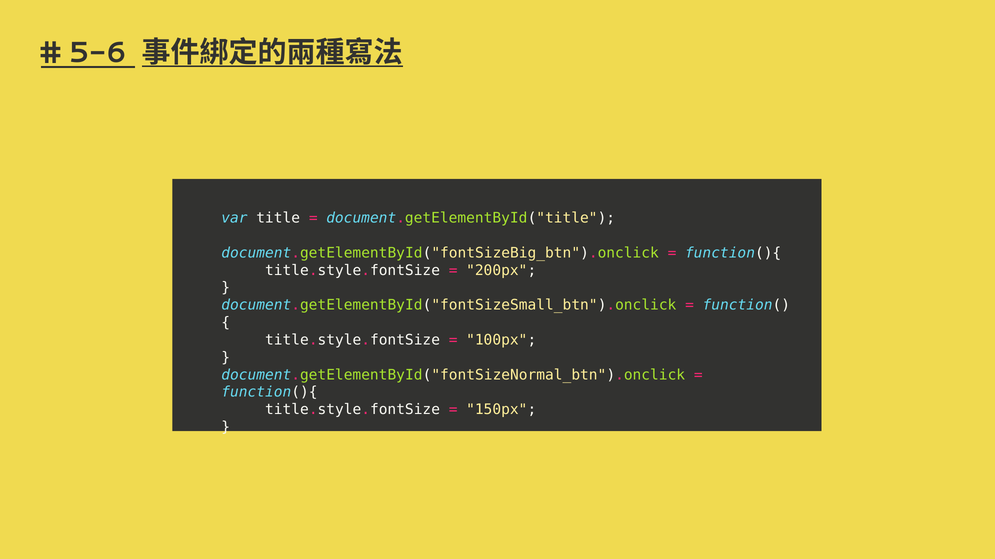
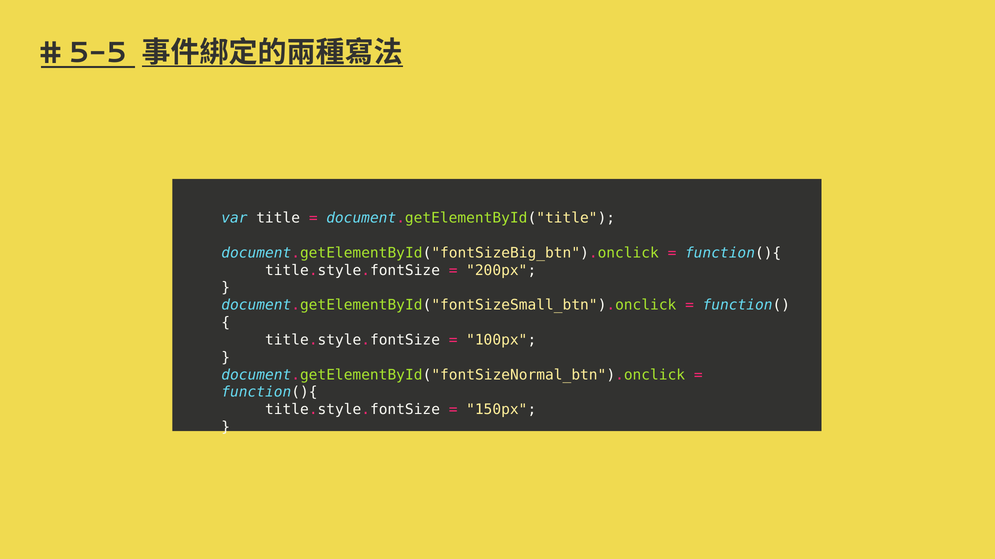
5-6: 5-6 -> 5-5
